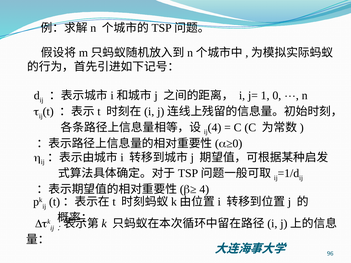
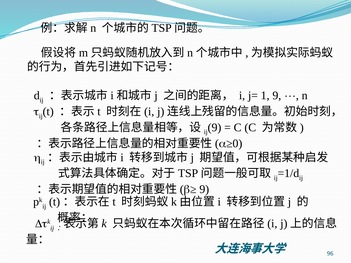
1 0: 0 -> 9
4 at (214, 128): 4 -> 9
4 at (204, 190): 4 -> 9
